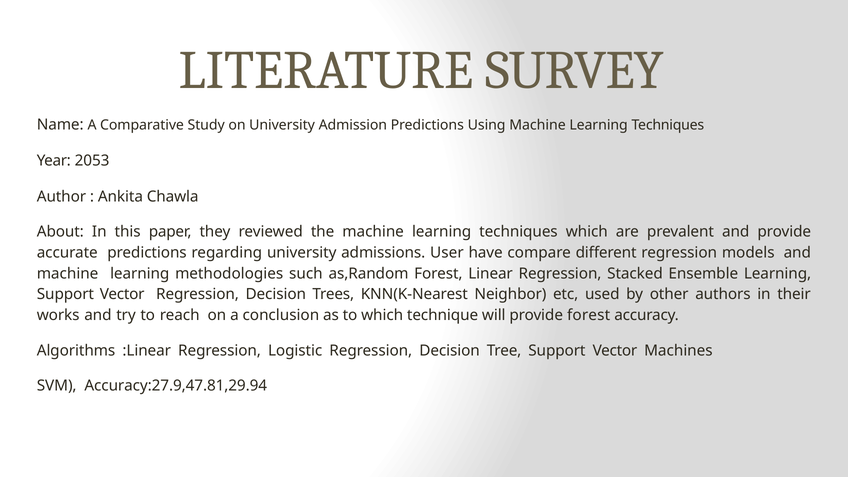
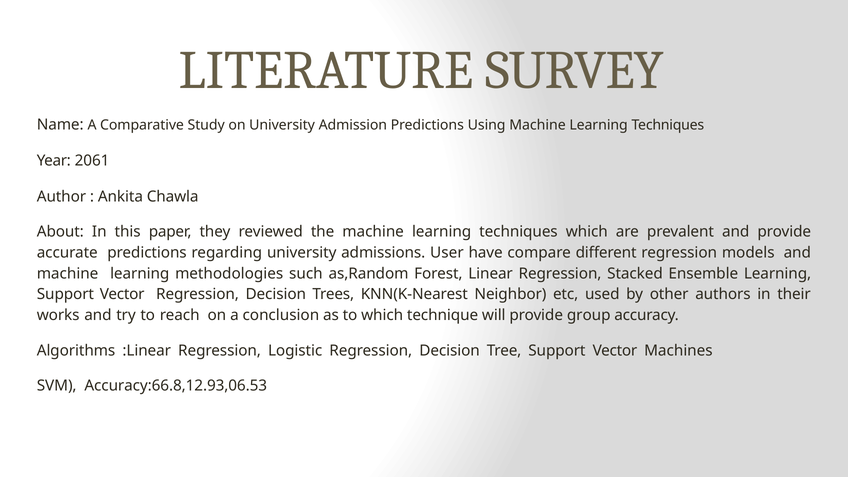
2053: 2053 -> 2061
provide forest: forest -> group
Accuracy:27.9,47.81,29.94: Accuracy:27.9,47.81,29.94 -> Accuracy:66.8,12.93,06.53
